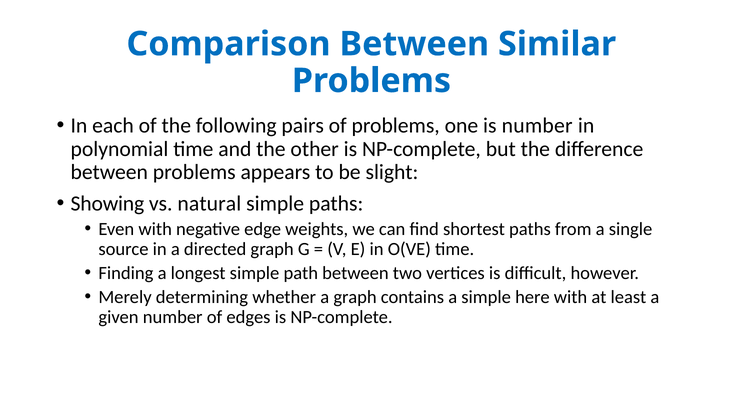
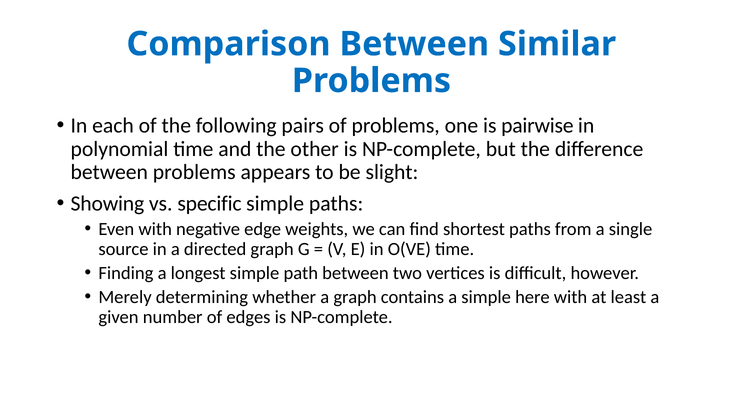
is number: number -> pairwise
natural: natural -> specific
